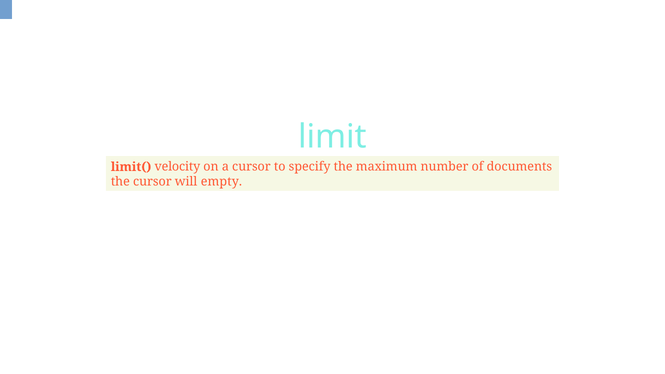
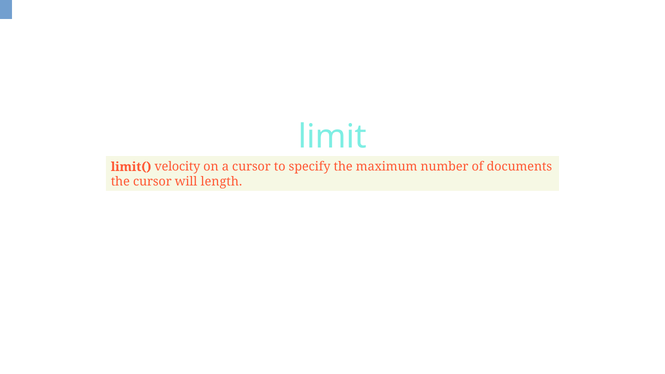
empty: empty -> length
